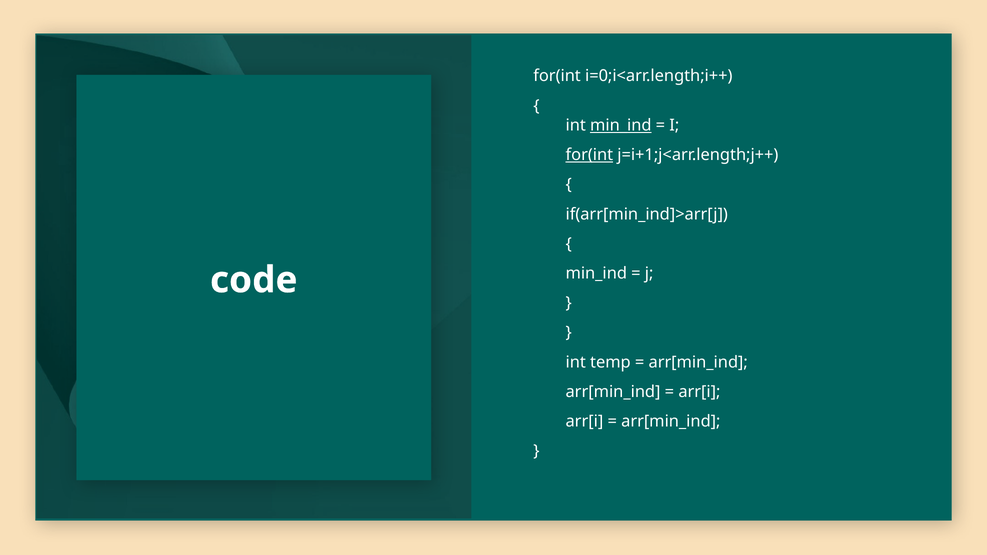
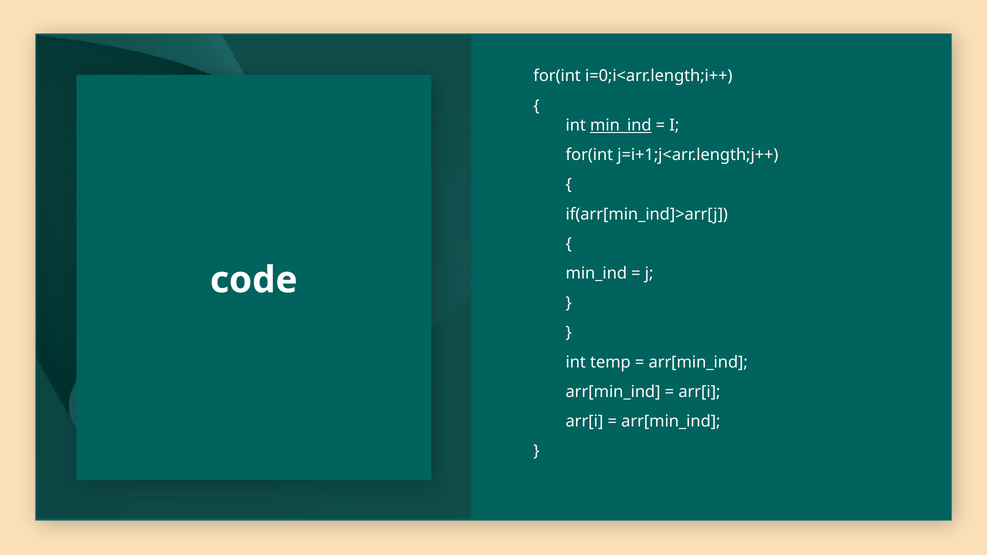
for(int at (589, 155) underline: present -> none
